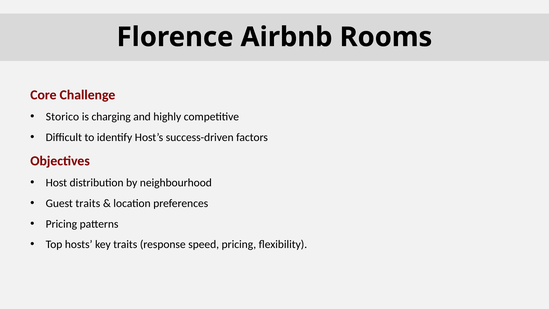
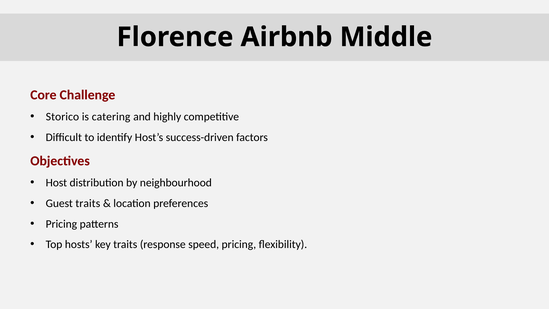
Rooms: Rooms -> Middle
charging: charging -> catering
